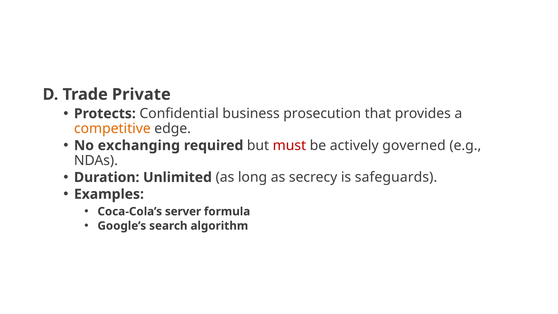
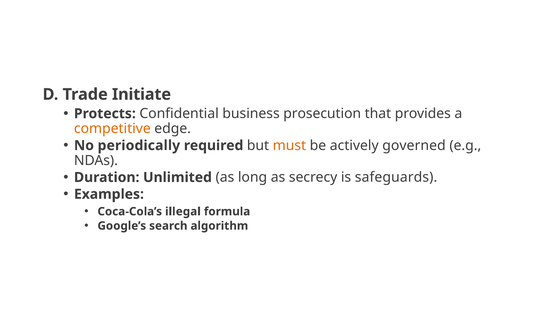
Private: Private -> Initiate
exchanging: exchanging -> periodically
must colour: red -> orange
server: server -> illegal
